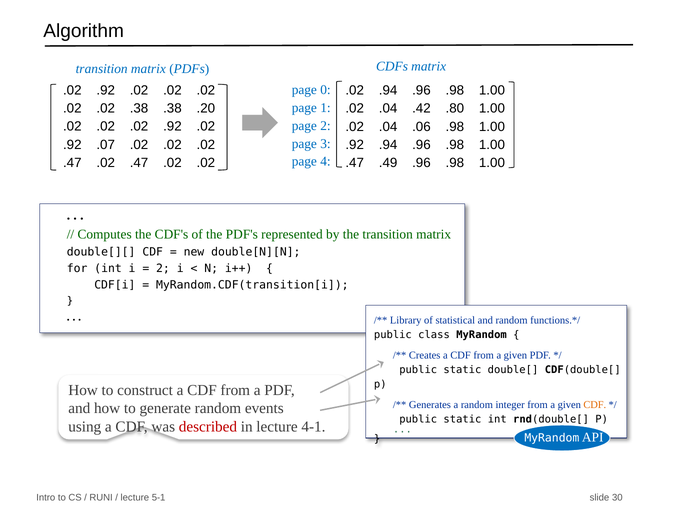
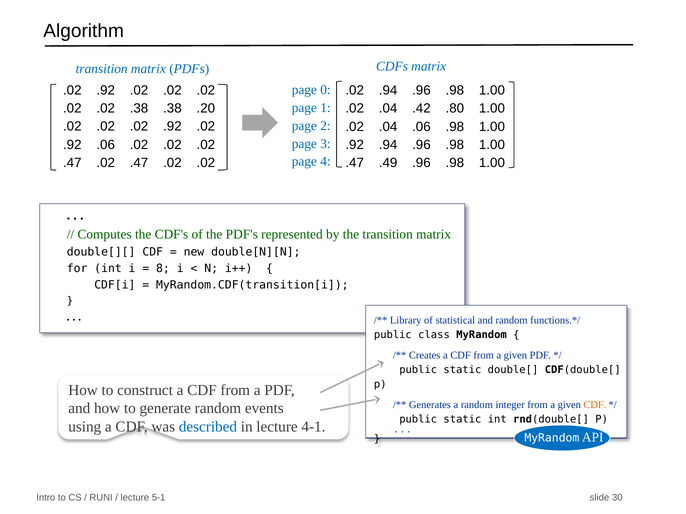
.92 .07: .07 -> .06
2 at (163, 269): 2 -> 8
described colour: red -> blue
